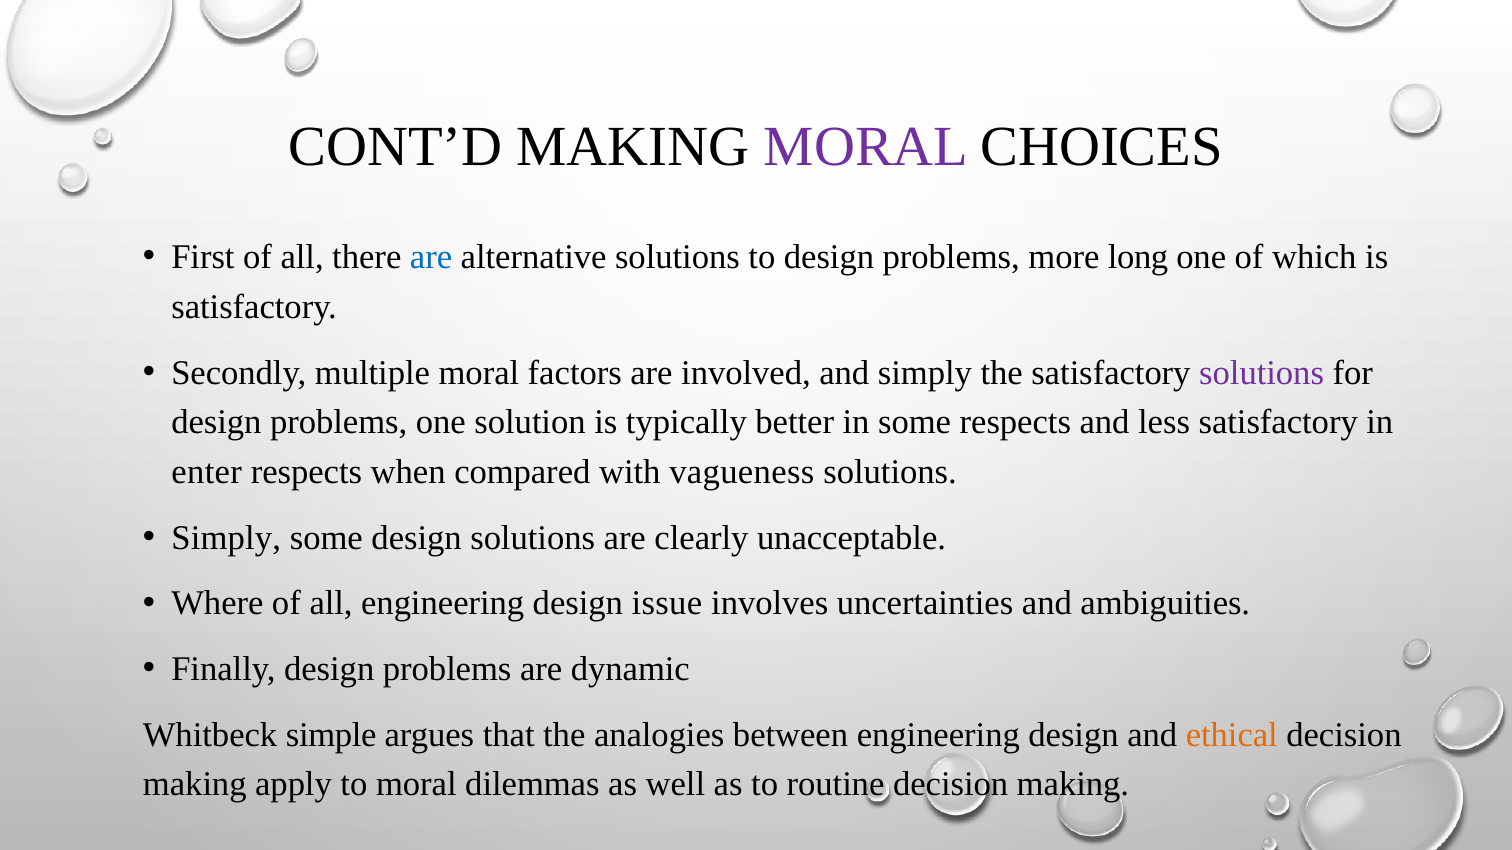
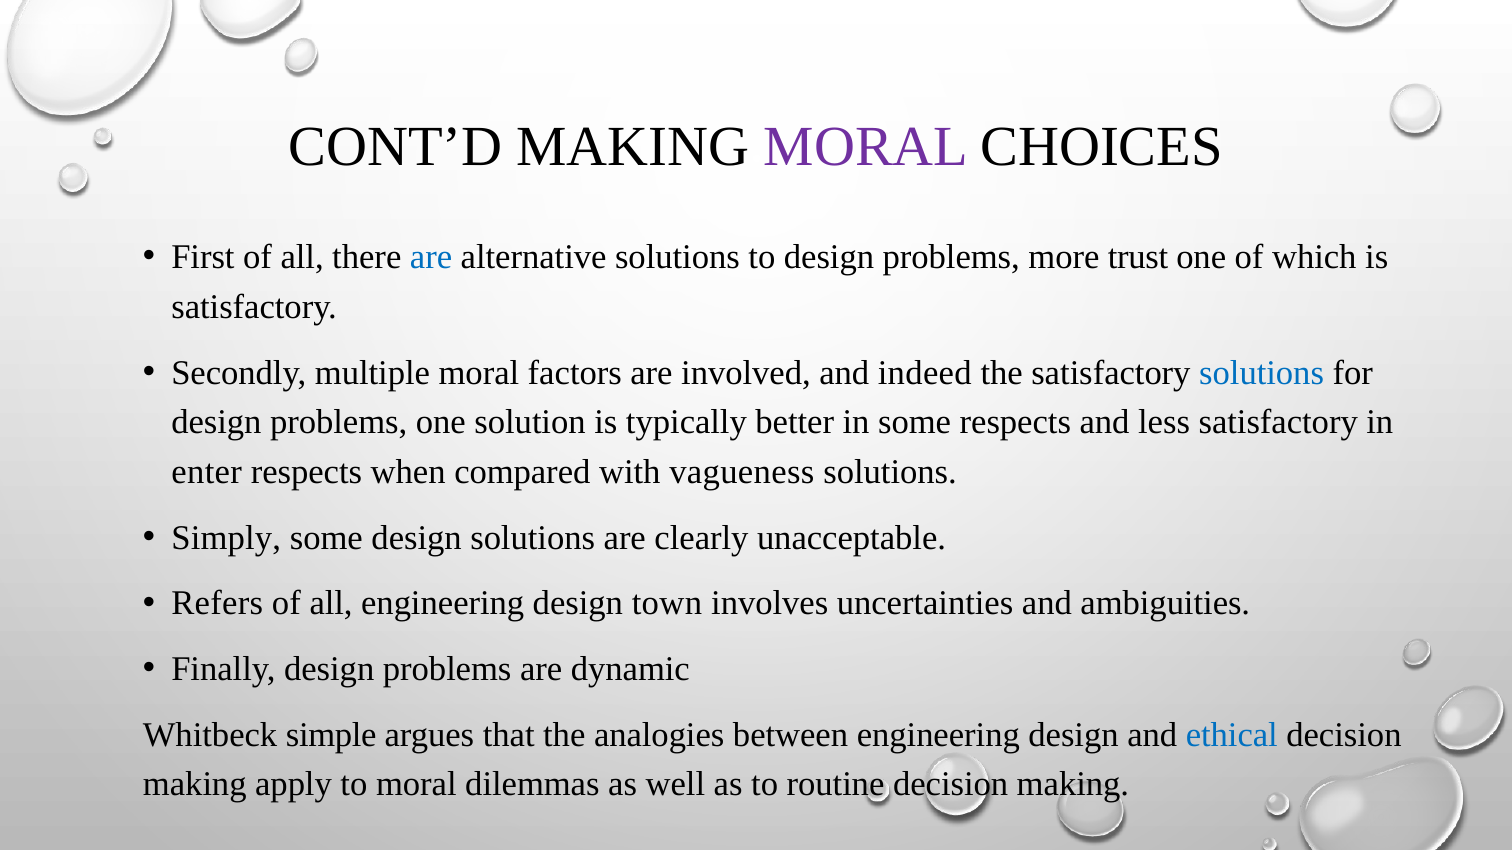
long: long -> trust
and simply: simply -> indeed
solutions at (1262, 373) colour: purple -> blue
Where: Where -> Refers
issue: issue -> town
ethical colour: orange -> blue
